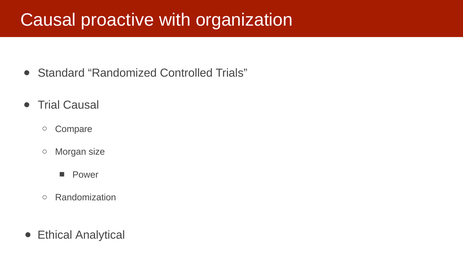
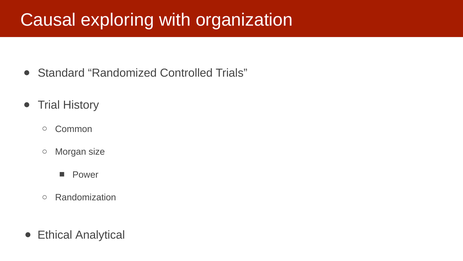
proactive: proactive -> exploring
Trial Causal: Causal -> History
Compare: Compare -> Common
